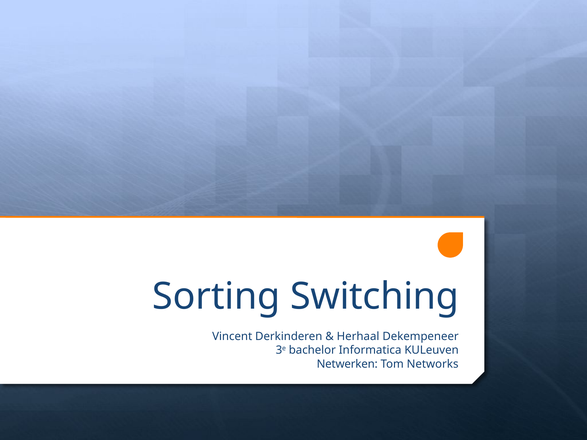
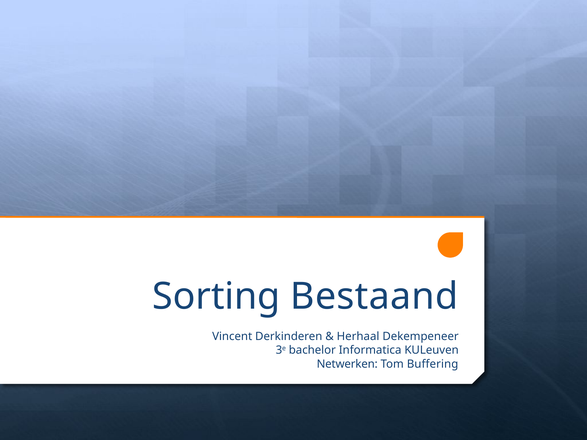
Switching: Switching -> Bestaand
Networks: Networks -> Buffering
